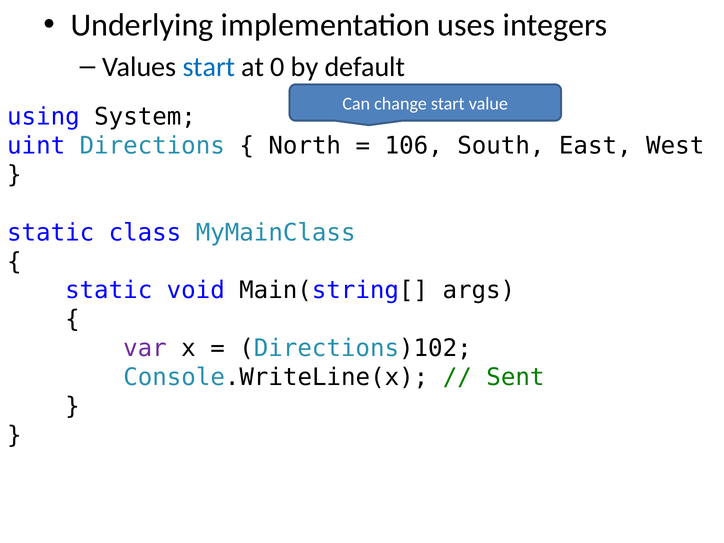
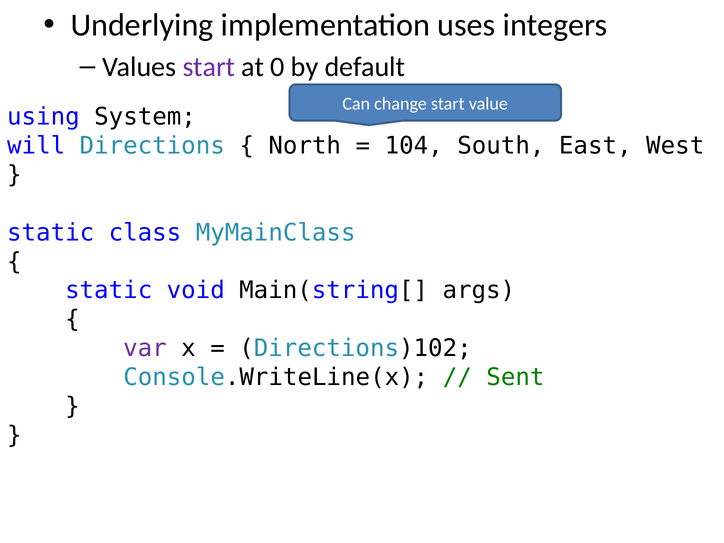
start at (209, 67) colour: blue -> purple
uint: uint -> will
106: 106 -> 104
